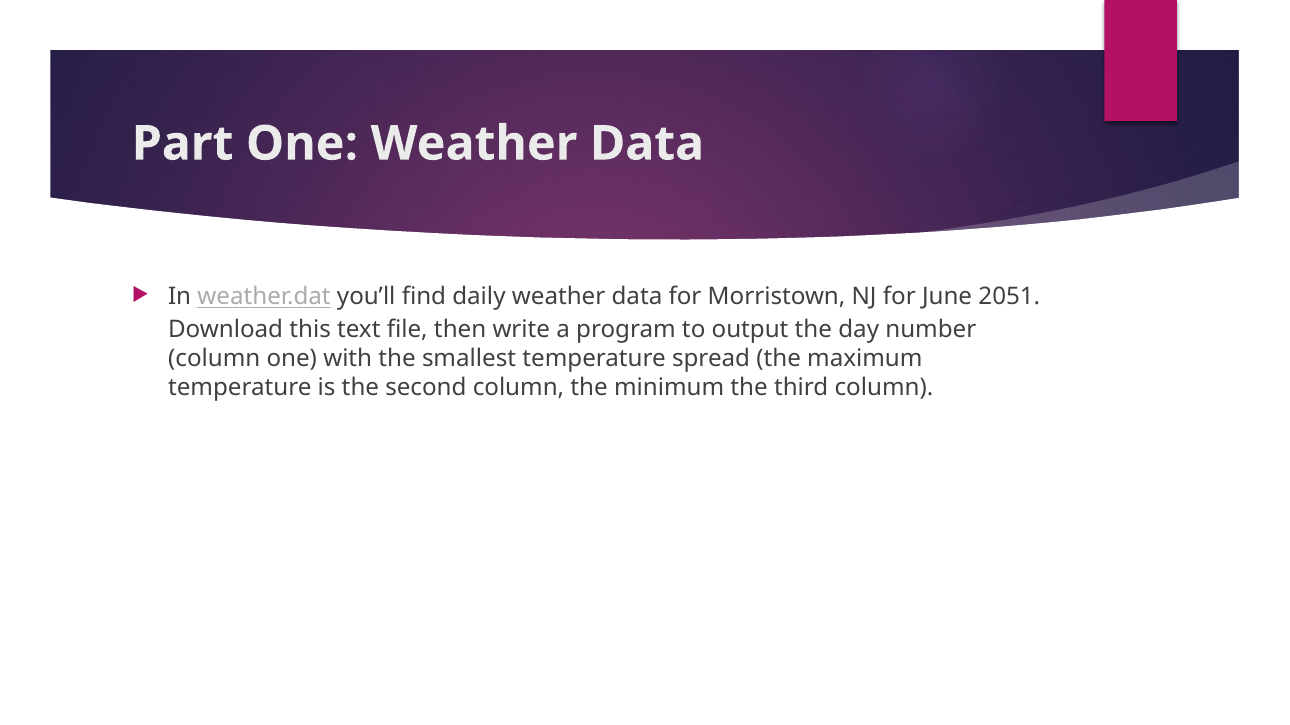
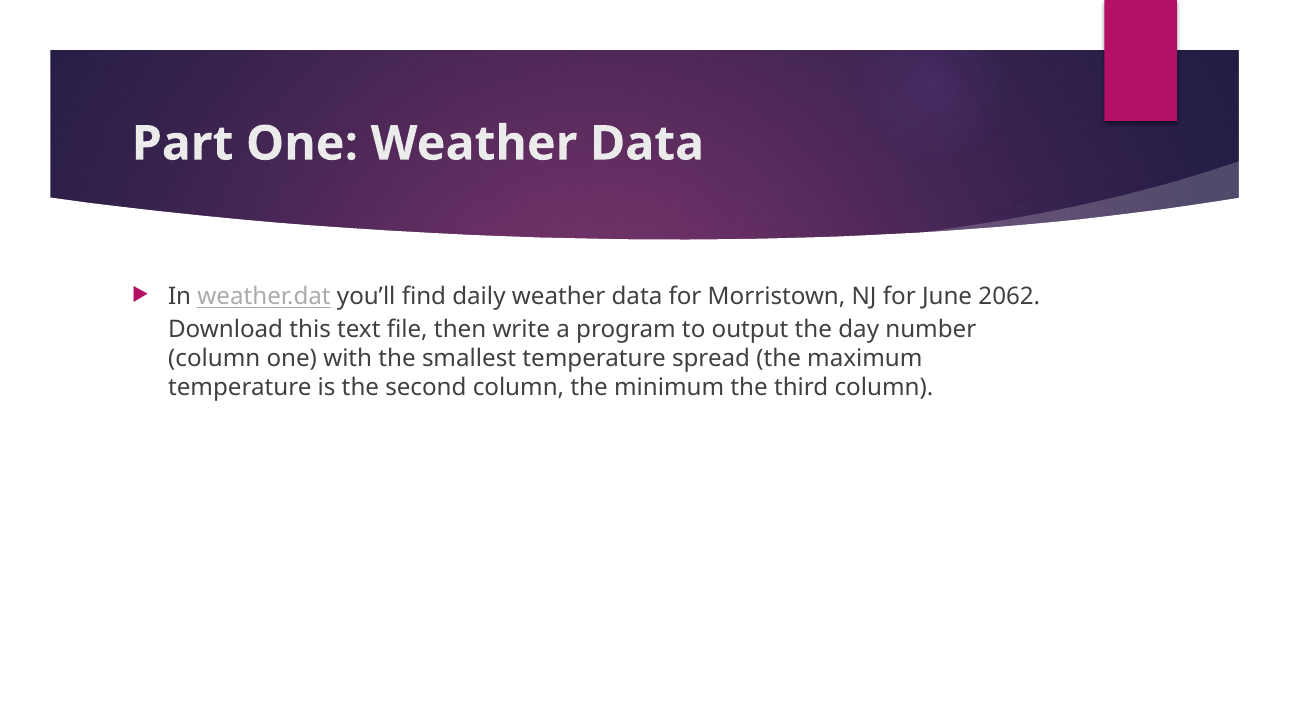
2051: 2051 -> 2062
